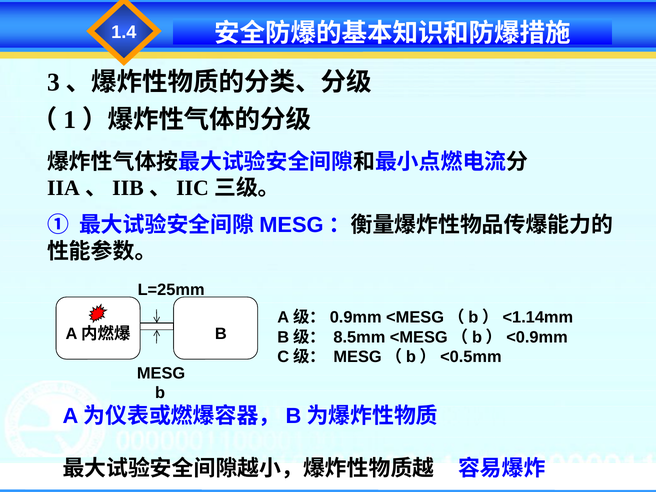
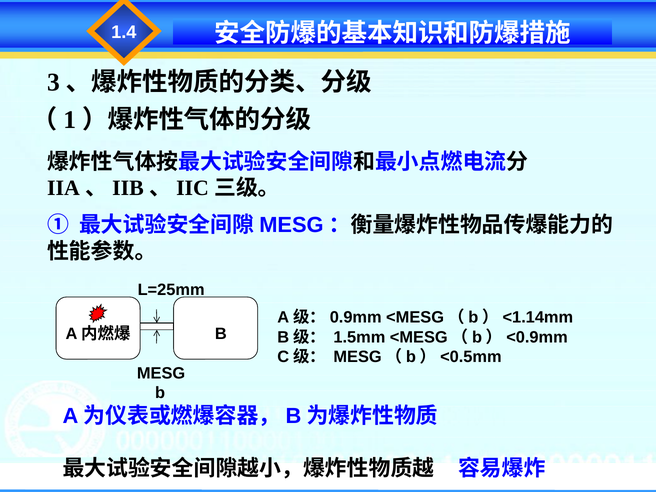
8.5mm: 8.5mm -> 1.5mm
